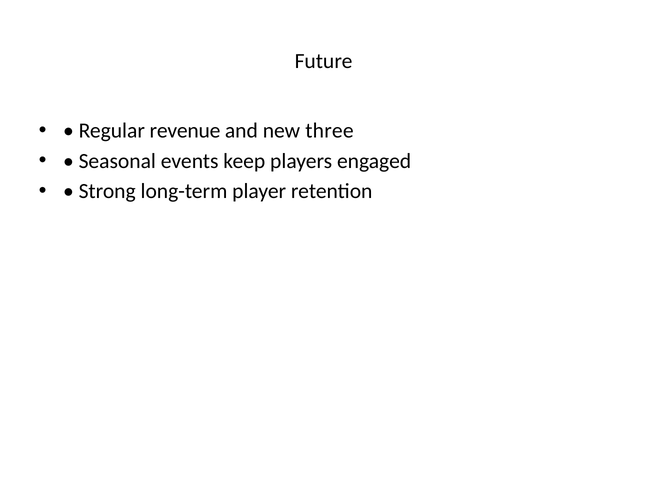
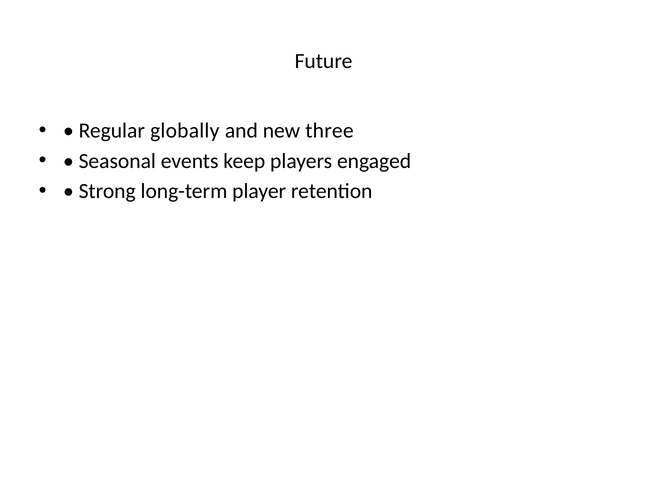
revenue: revenue -> globally
